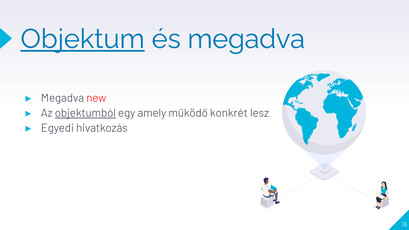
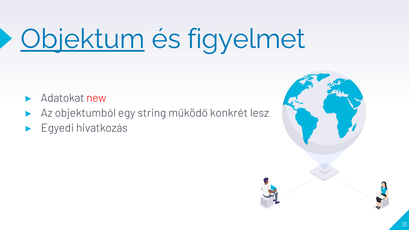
és megadva: megadva -> figyelmet
Megadva at (62, 98): Megadva -> Adatokat
objektumból underline: present -> none
amely: amely -> string
